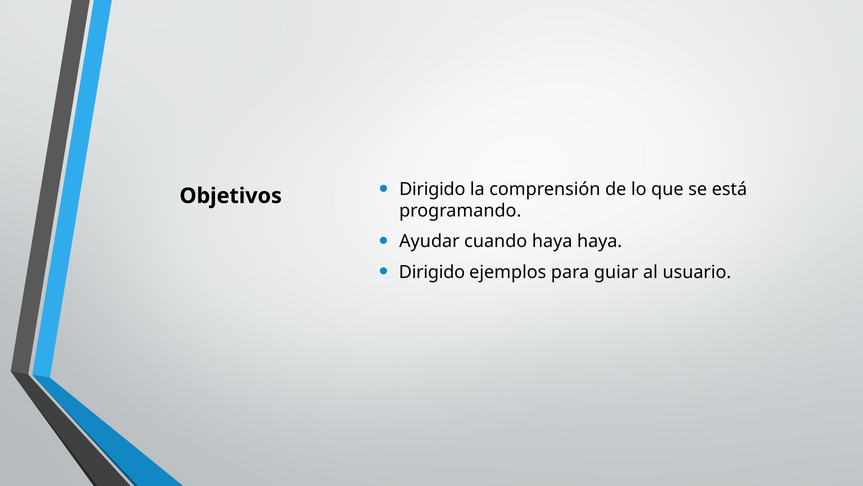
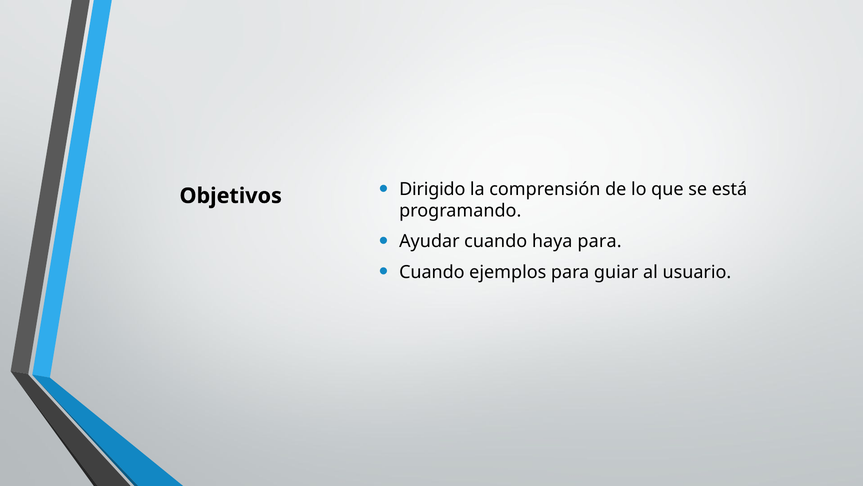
haya haya: haya -> para
Dirigido at (432, 272): Dirigido -> Cuando
